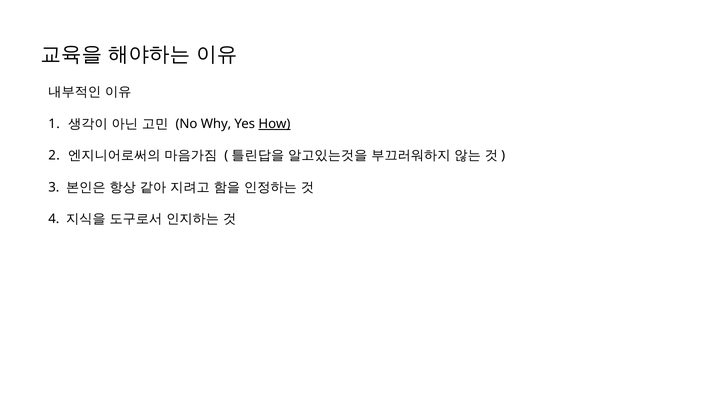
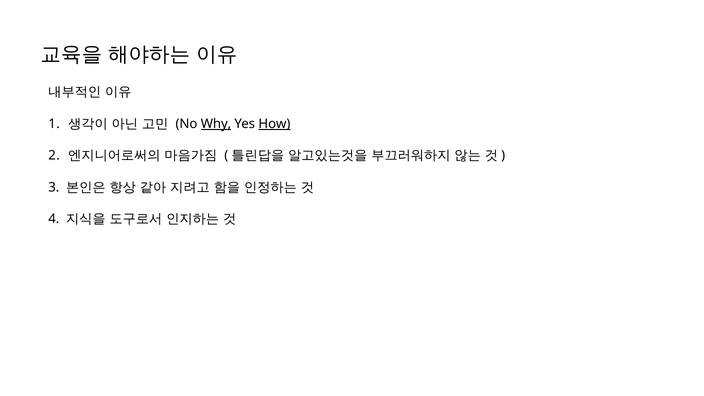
Why underline: none -> present
